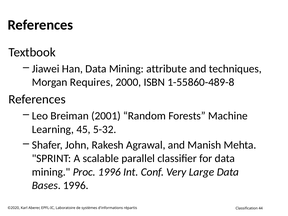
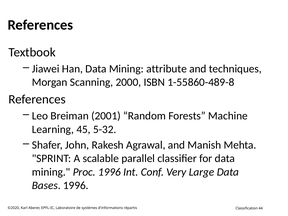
Requires: Requires -> Scanning
